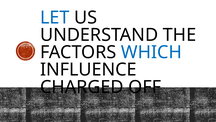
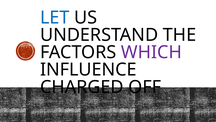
WHICH colour: blue -> purple
